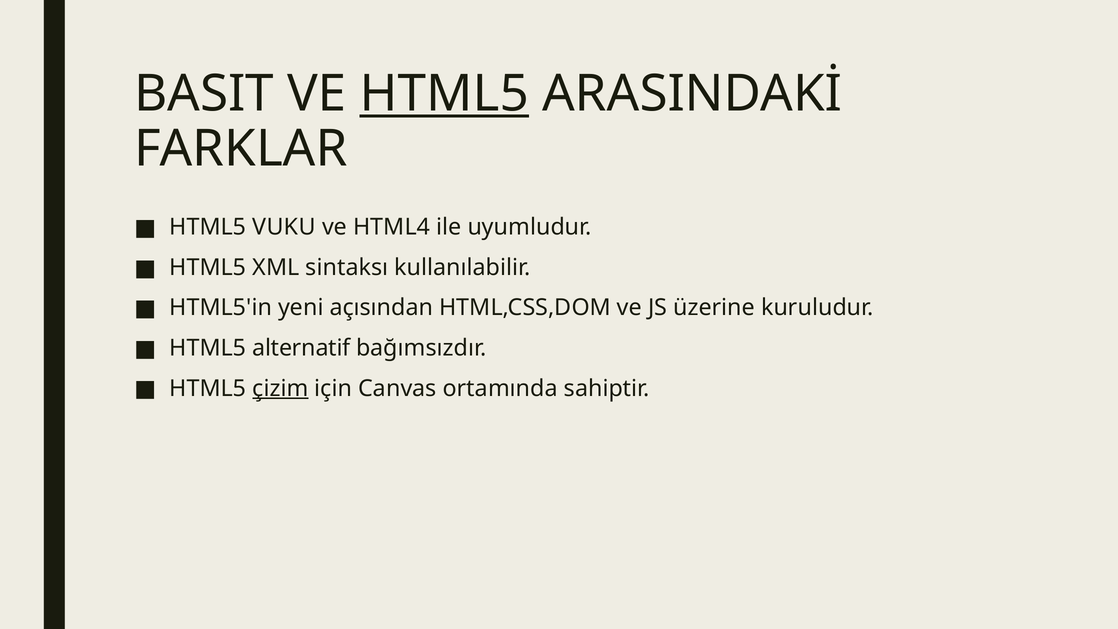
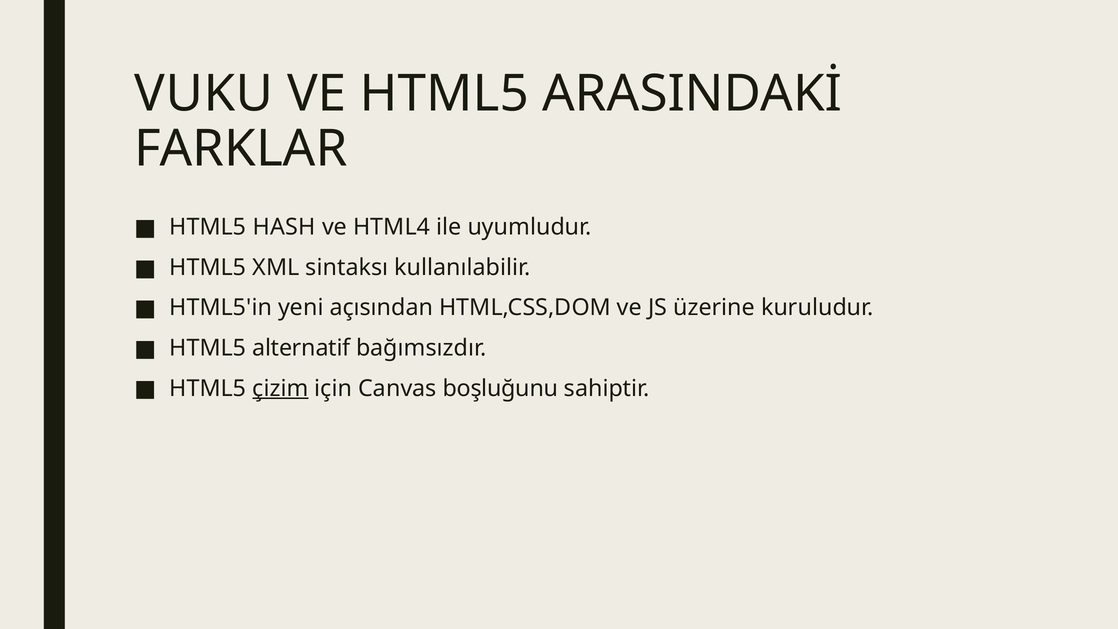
BASIT: BASIT -> VUKU
HTML5 at (444, 94) underline: present -> none
VUKU: VUKU -> HASH
ortamında: ortamında -> boşluğunu
